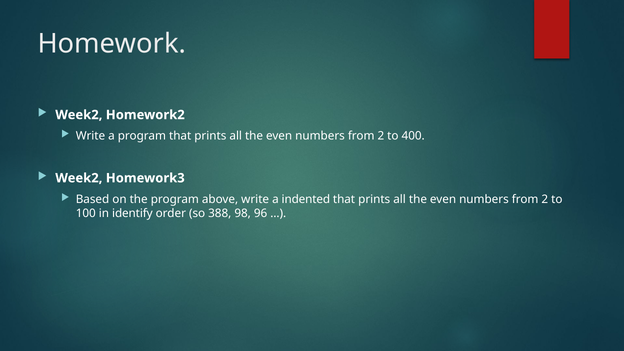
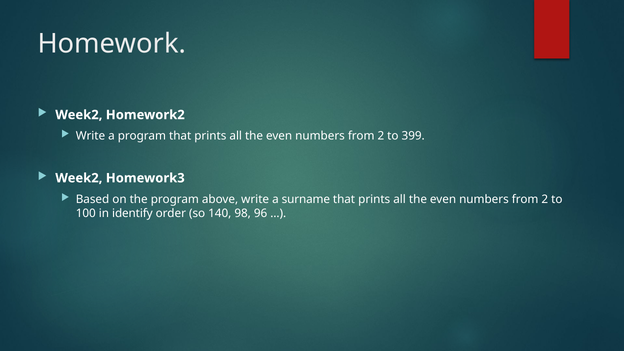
400: 400 -> 399
indented: indented -> surname
388: 388 -> 140
